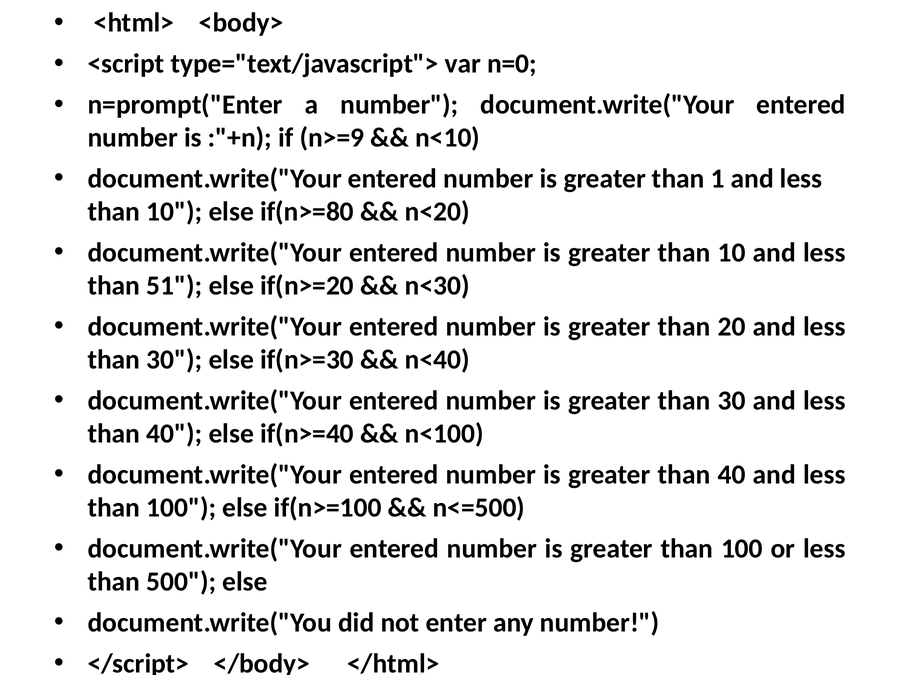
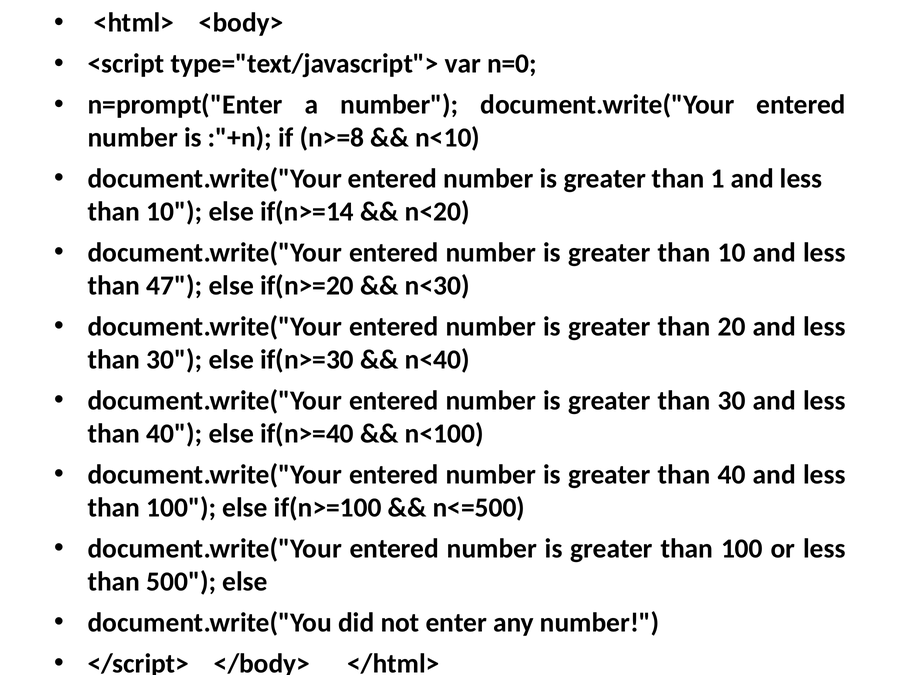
n>=9: n>=9 -> n>=8
if(n>=80: if(n>=80 -> if(n>=14
51: 51 -> 47
